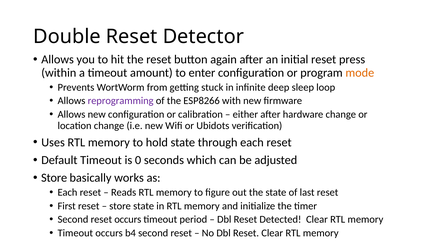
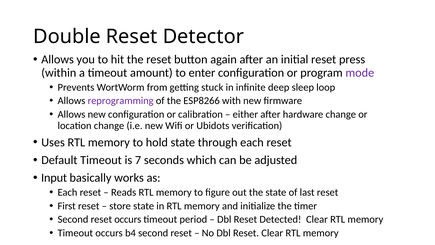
mode colour: orange -> purple
0: 0 -> 7
Store at (54, 178): Store -> Input
